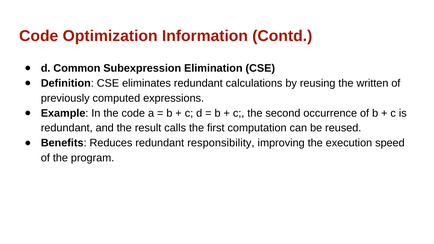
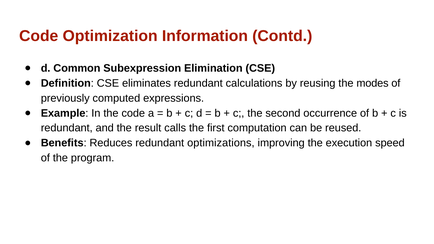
written: written -> modes
responsibility: responsibility -> optimizations
